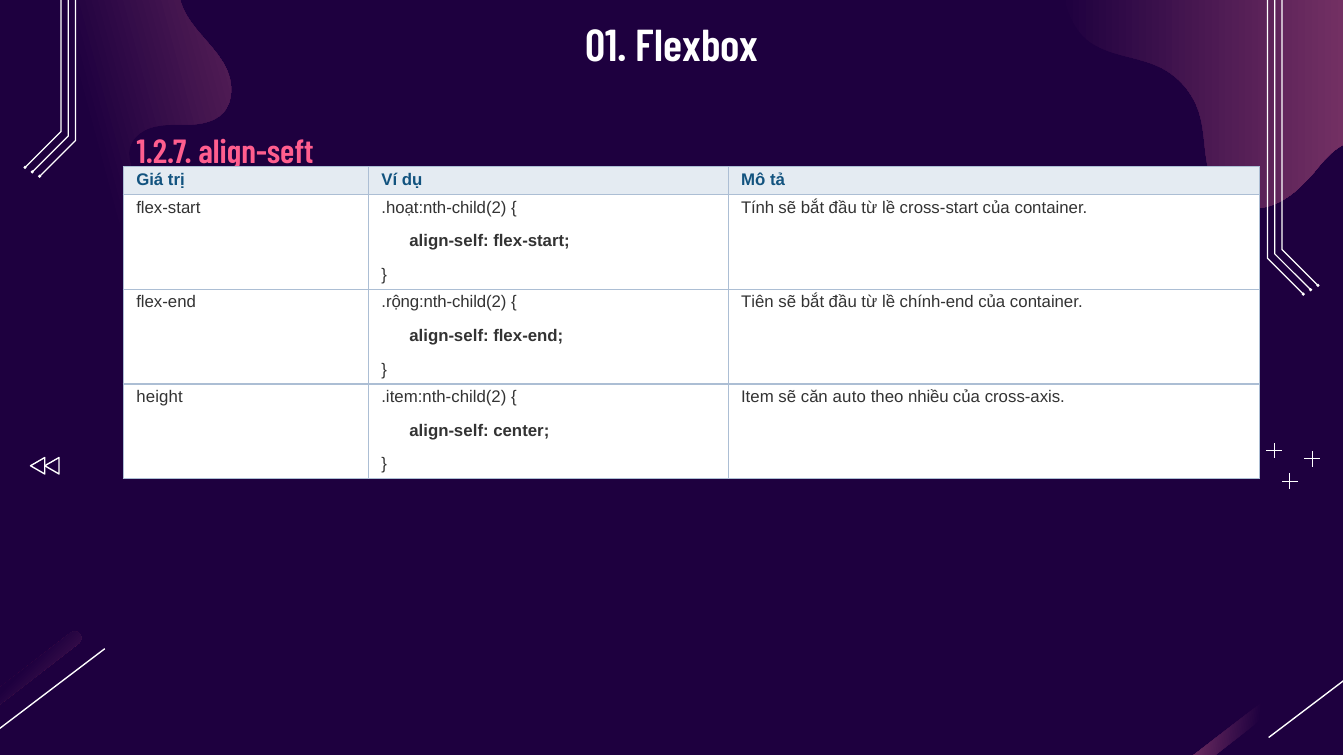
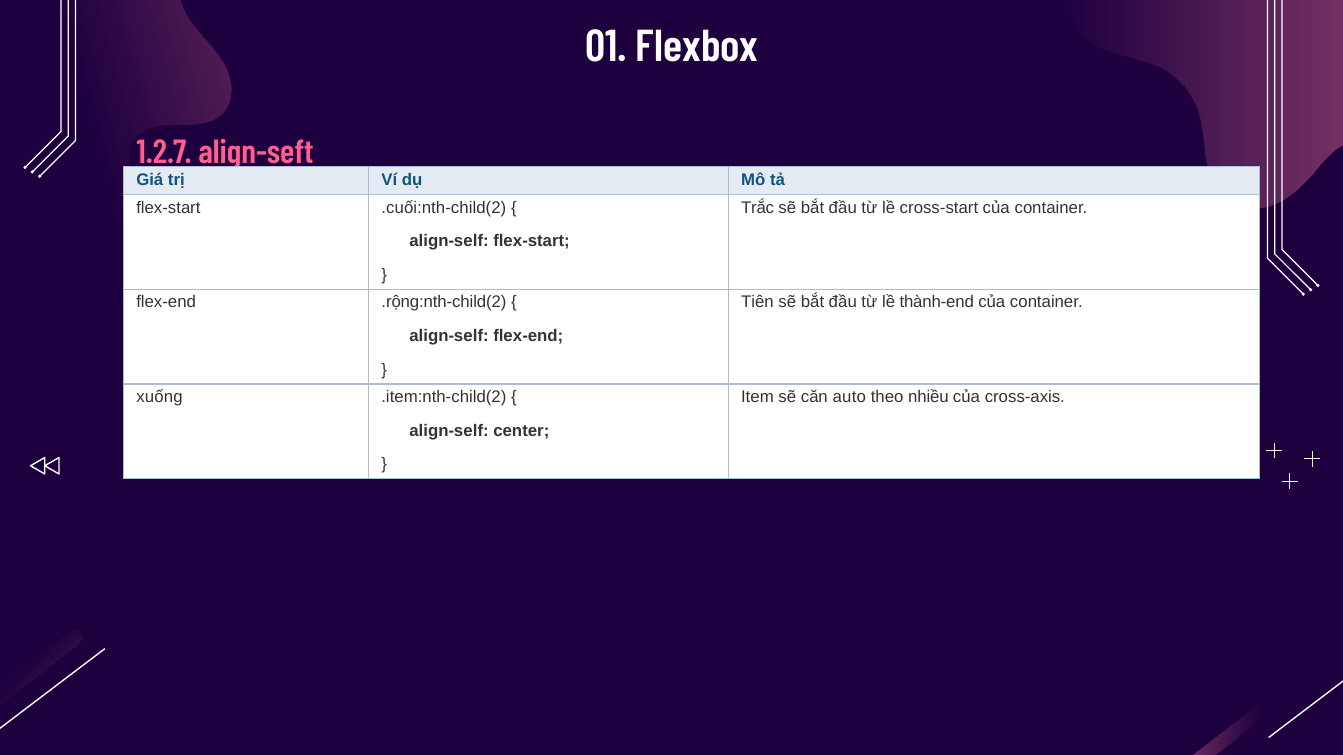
.hoạt:nth-child(2: .hoạt:nth-child(2 -> .cuối:nth-child(2
Tính: Tính -> Trắc
chính-end: chính-end -> thành-end
height: height -> xuống
